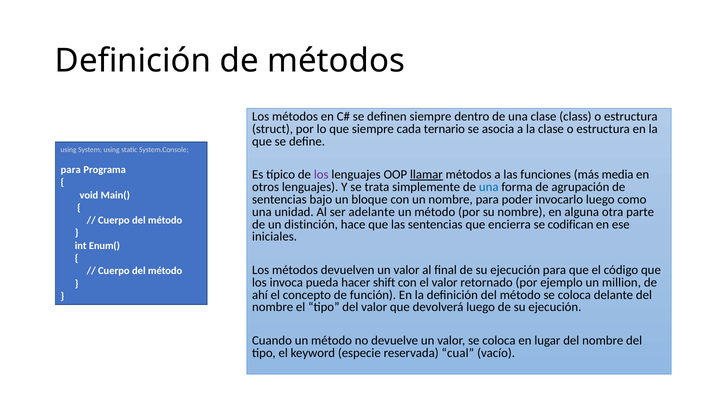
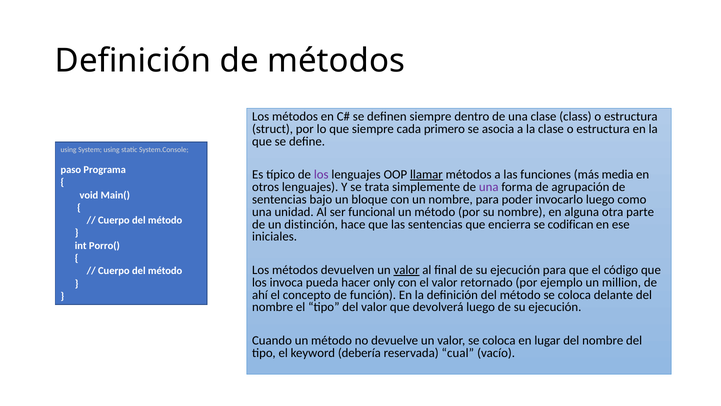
ternario: ternario -> primero
para at (71, 170): para -> paso
una at (489, 187) colour: blue -> purple
adelante: adelante -> funcional
Enum(: Enum( -> Porro(
valor at (407, 270) underline: none -> present
shift: shift -> only
especie: especie -> debería
